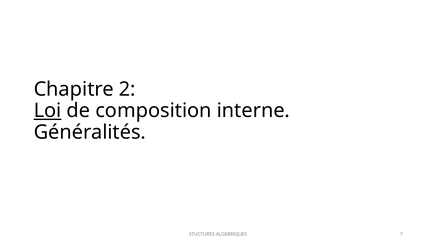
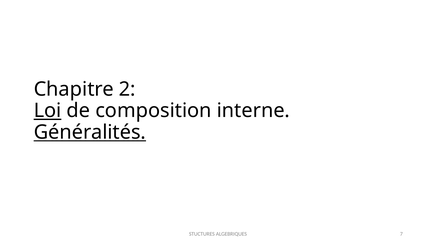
Généralités underline: none -> present
